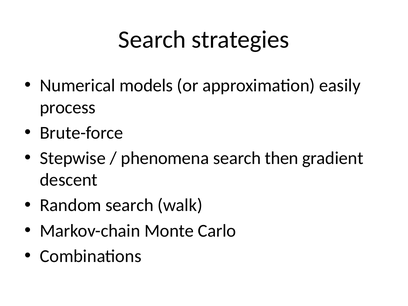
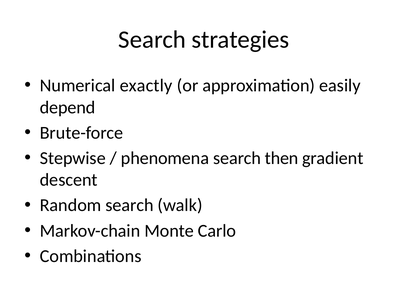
models: models -> exactly
process: process -> depend
